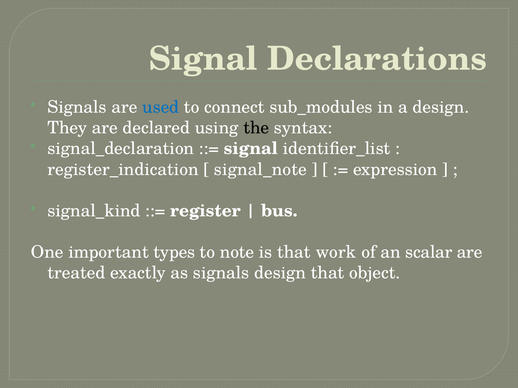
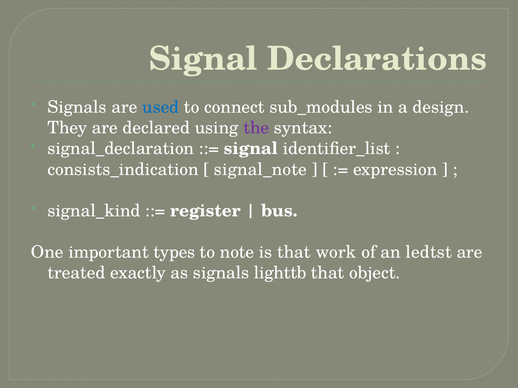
the colour: black -> purple
register_indication: register_indication -> consists_indication
scalar: scalar -> ledtst
signals design: design -> lighttb
